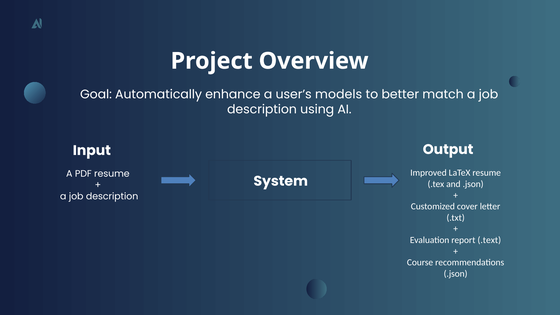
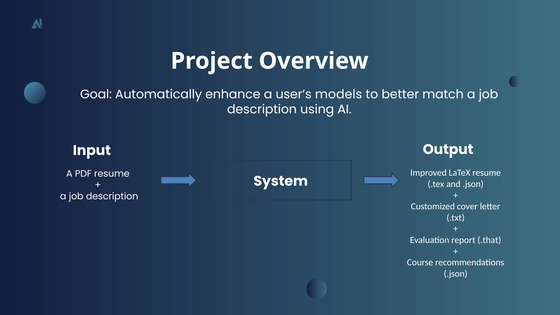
.text: .text -> .that
